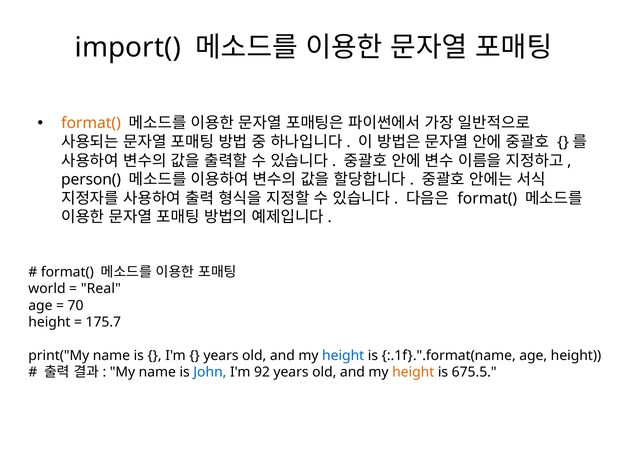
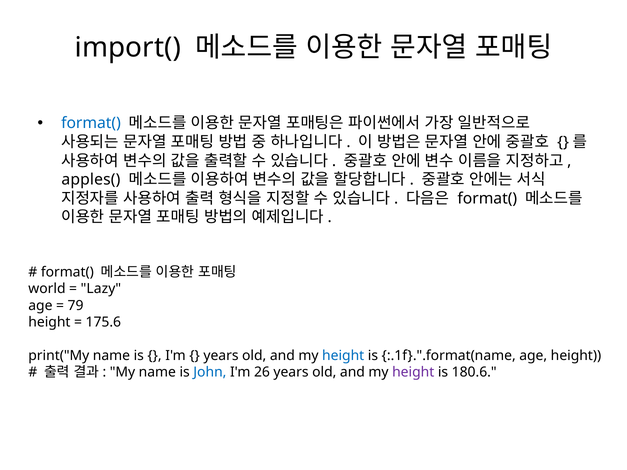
format( at (91, 123) colour: orange -> blue
person(: person( -> apples(
Real: Real -> Lazy
70: 70 -> 79
175.7: 175.7 -> 175.6
92: 92 -> 26
height at (413, 372) colour: orange -> purple
675.5: 675.5 -> 180.6
